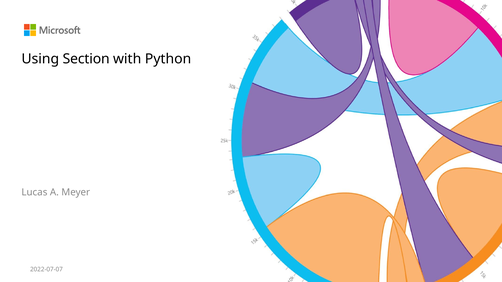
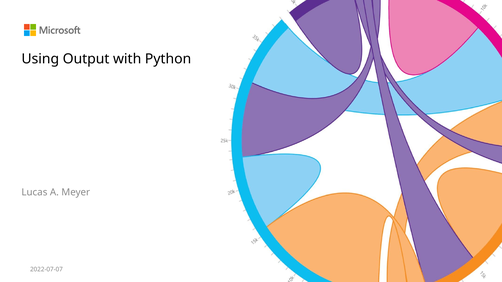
Section: Section -> Output
